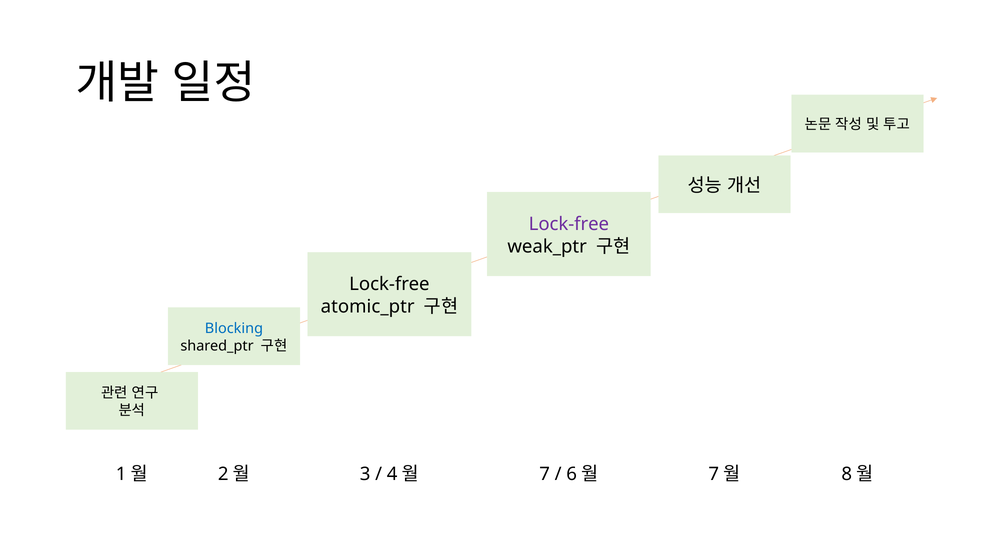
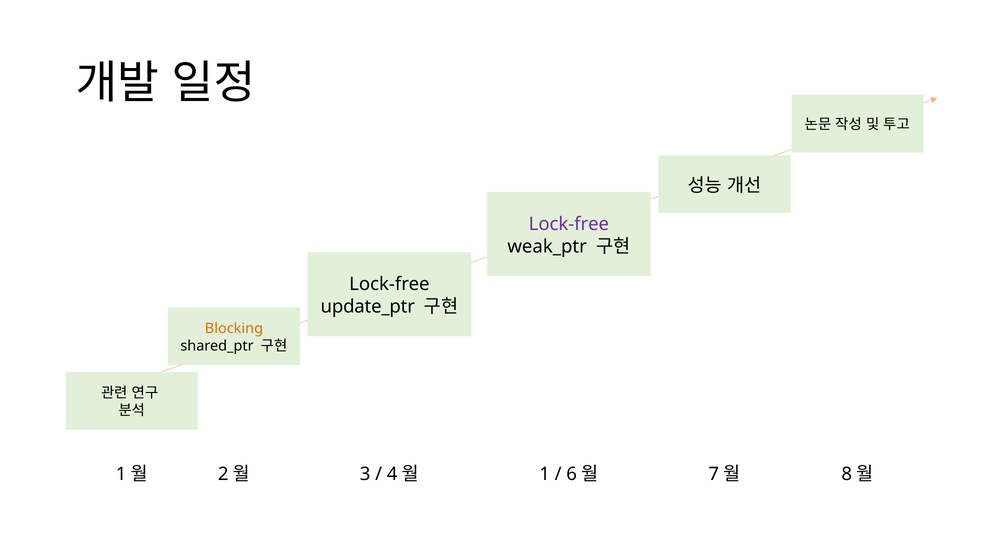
atomic_ptr: atomic_ptr -> update_ptr
Blocking colour: blue -> orange
7: 7 -> 1
